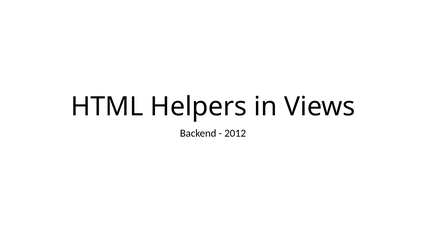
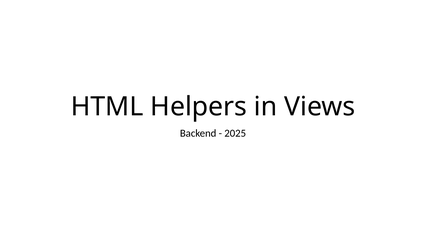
2012: 2012 -> 2025
